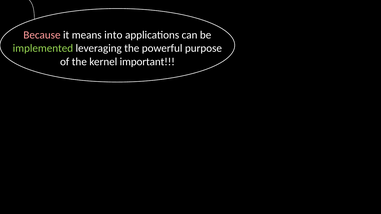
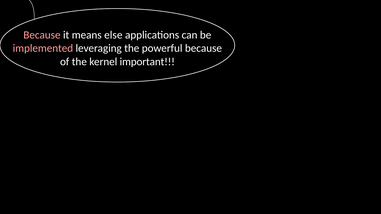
into: into -> else
implemented colour: light green -> pink
powerful purpose: purpose -> because
